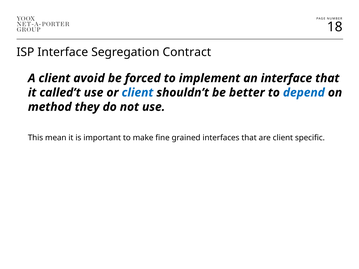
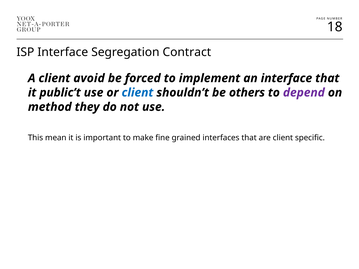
called’t: called’t -> public’t
better: better -> others
depend colour: blue -> purple
